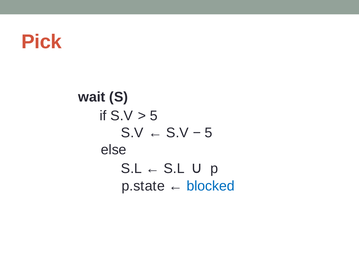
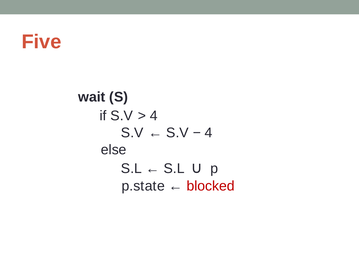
Pick: Pick -> Five
5 at (154, 115): 5 -> 4
5 at (209, 133): 5 -> 4
blocked colour: blue -> red
